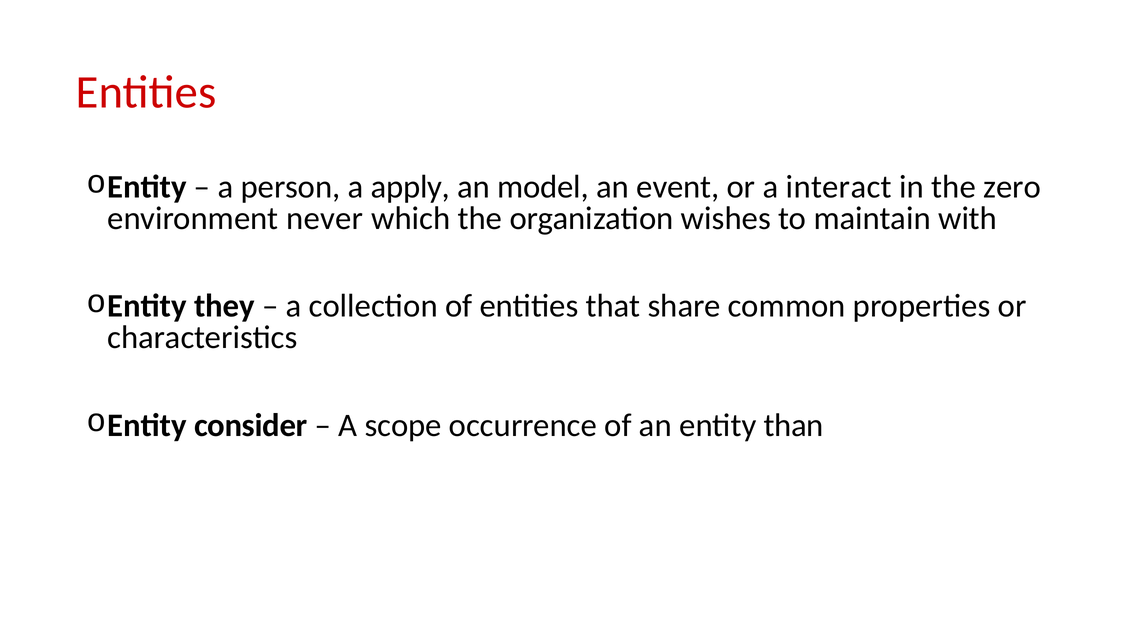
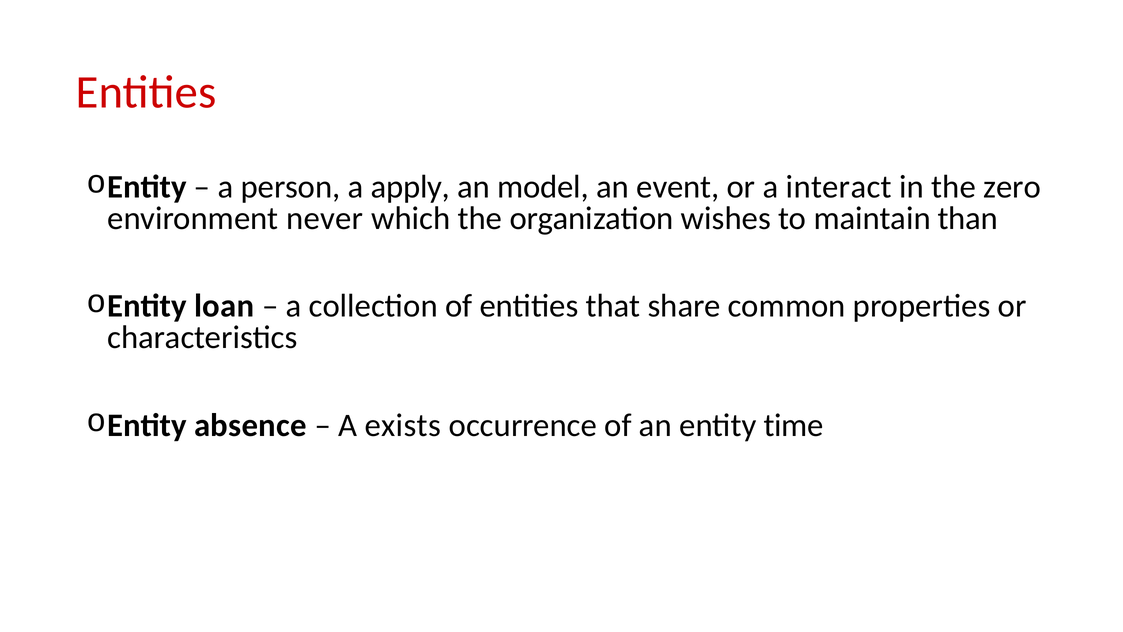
with: with -> than
they: they -> loan
consider: consider -> absence
scope: scope -> exists
than: than -> time
